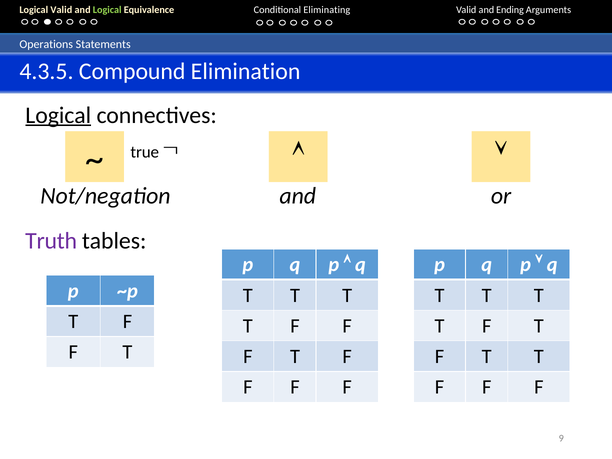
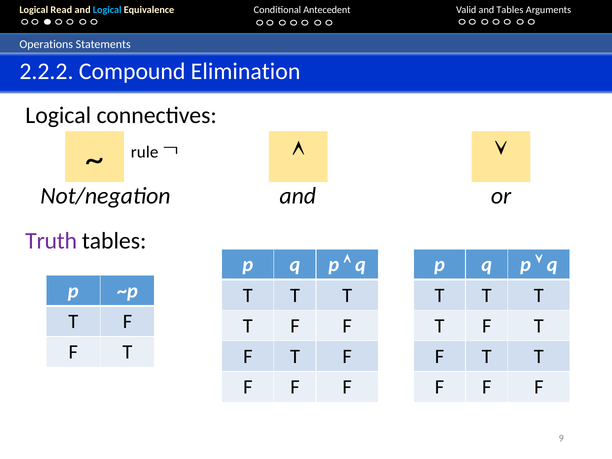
Logical Valid: Valid -> Read
Logical at (107, 10) colour: light green -> light blue
Eliminating: Eliminating -> Antecedent
and Ending: Ending -> Tables
4.3.5: 4.3.5 -> 2.2.2
Logical at (58, 115) underline: present -> none
true: true -> rule
